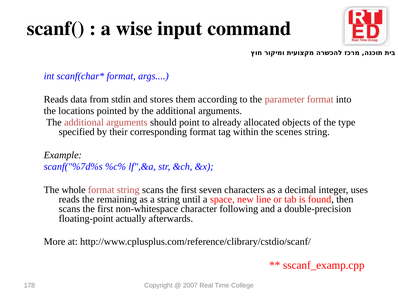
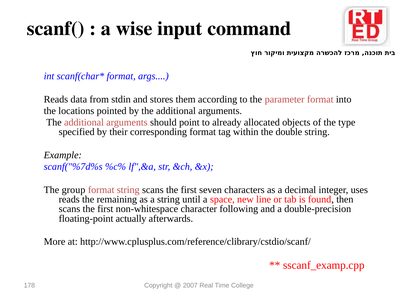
scenes: scenes -> double
whole: whole -> group
